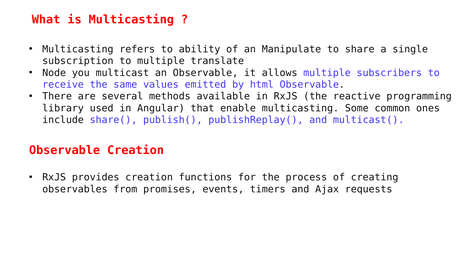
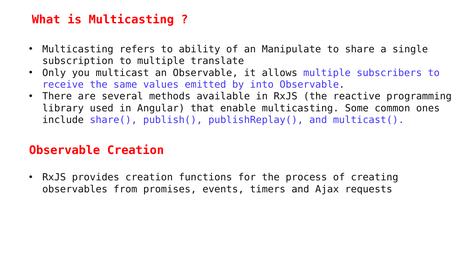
Node: Node -> Only
html: html -> into
